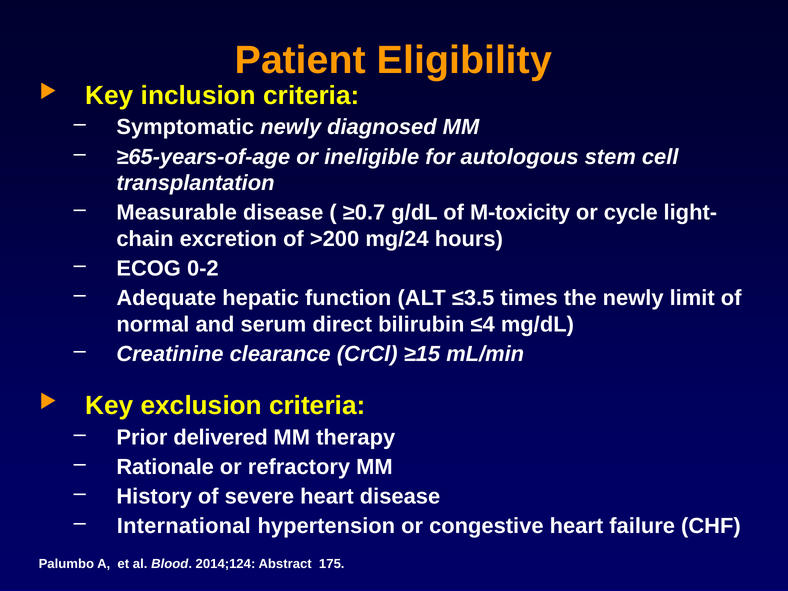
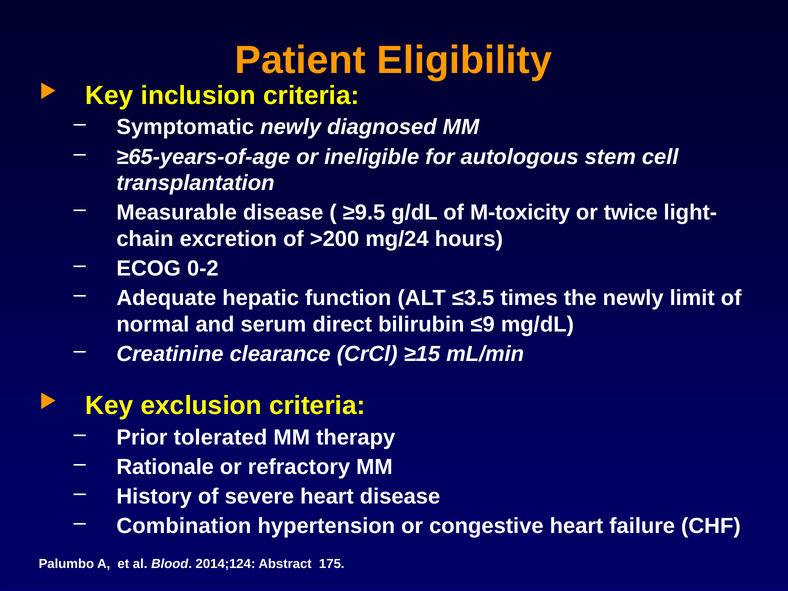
≥0.7: ≥0.7 -> ≥9.5
cycle: cycle -> twice
≤4: ≤4 -> ≤9
delivered: delivered -> tolerated
International: International -> Combination
